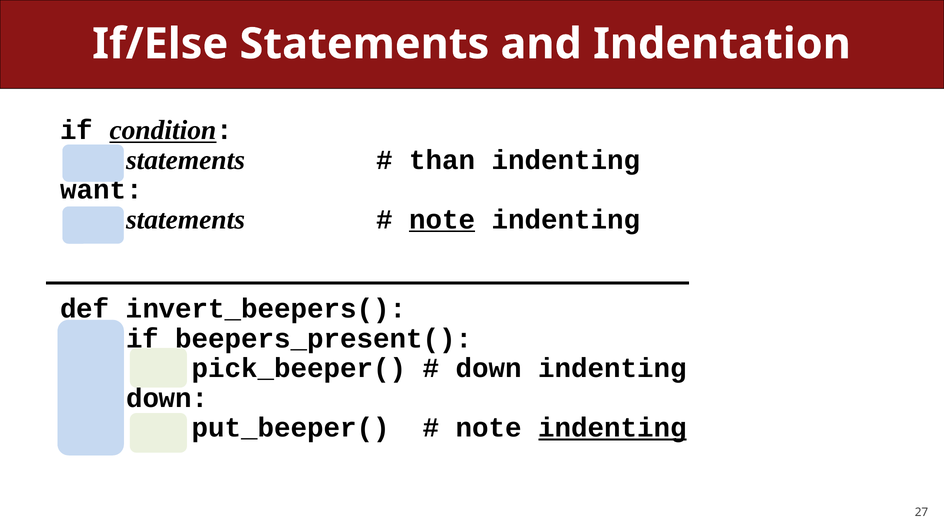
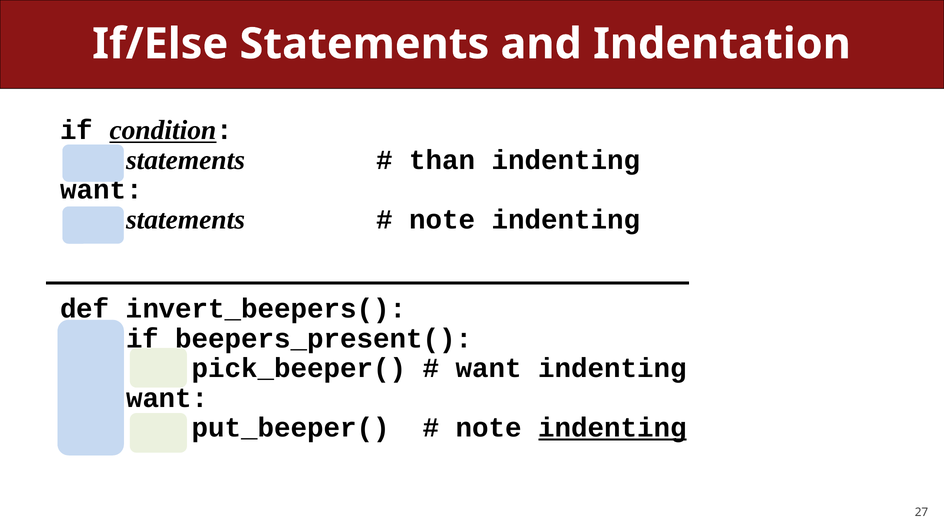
note at (442, 219) underline: present -> none
down at (489, 368): down -> want
down at (167, 398): down -> want
